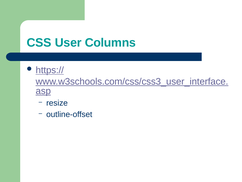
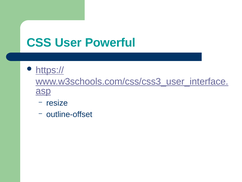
Columns: Columns -> Powerful
